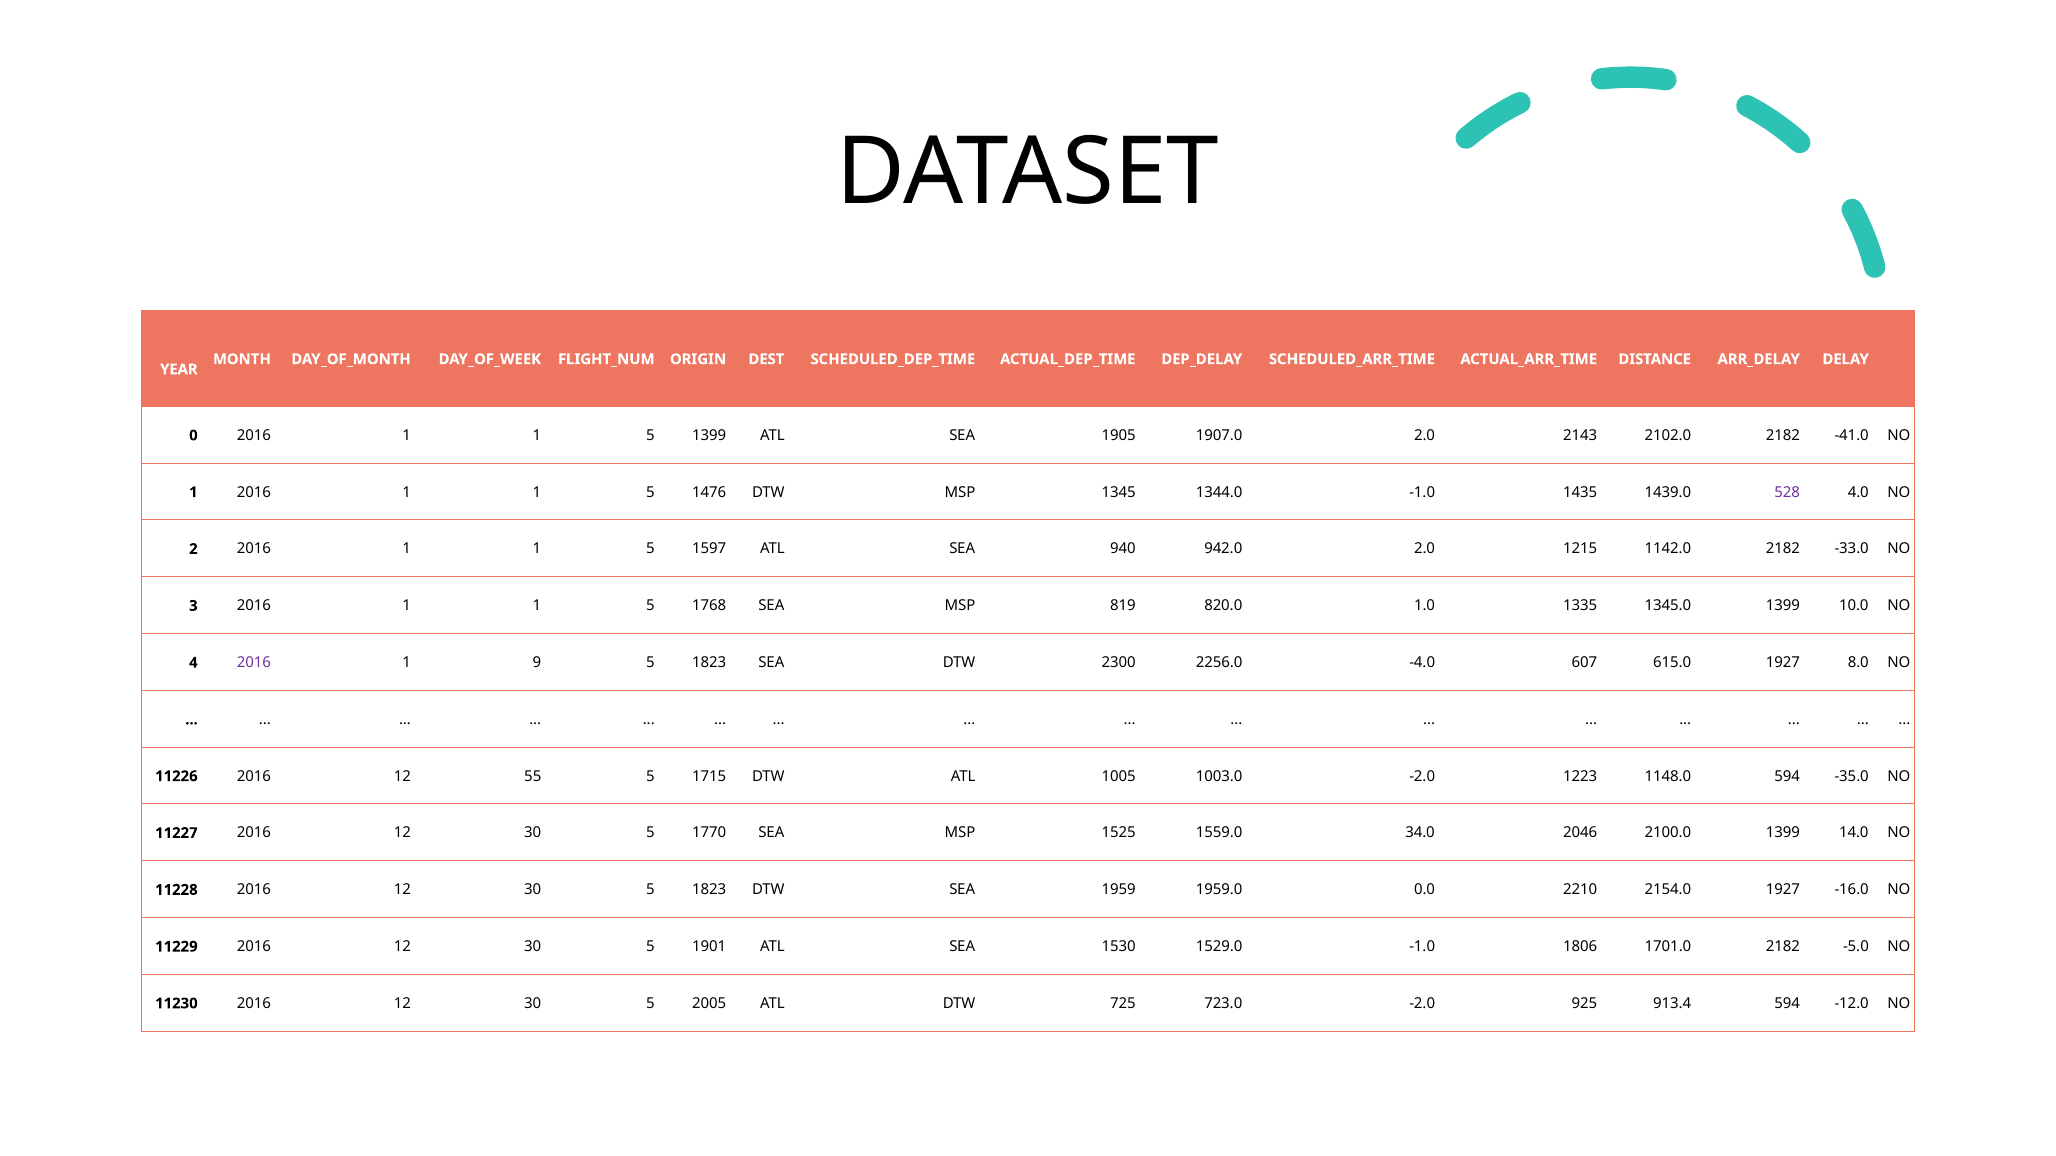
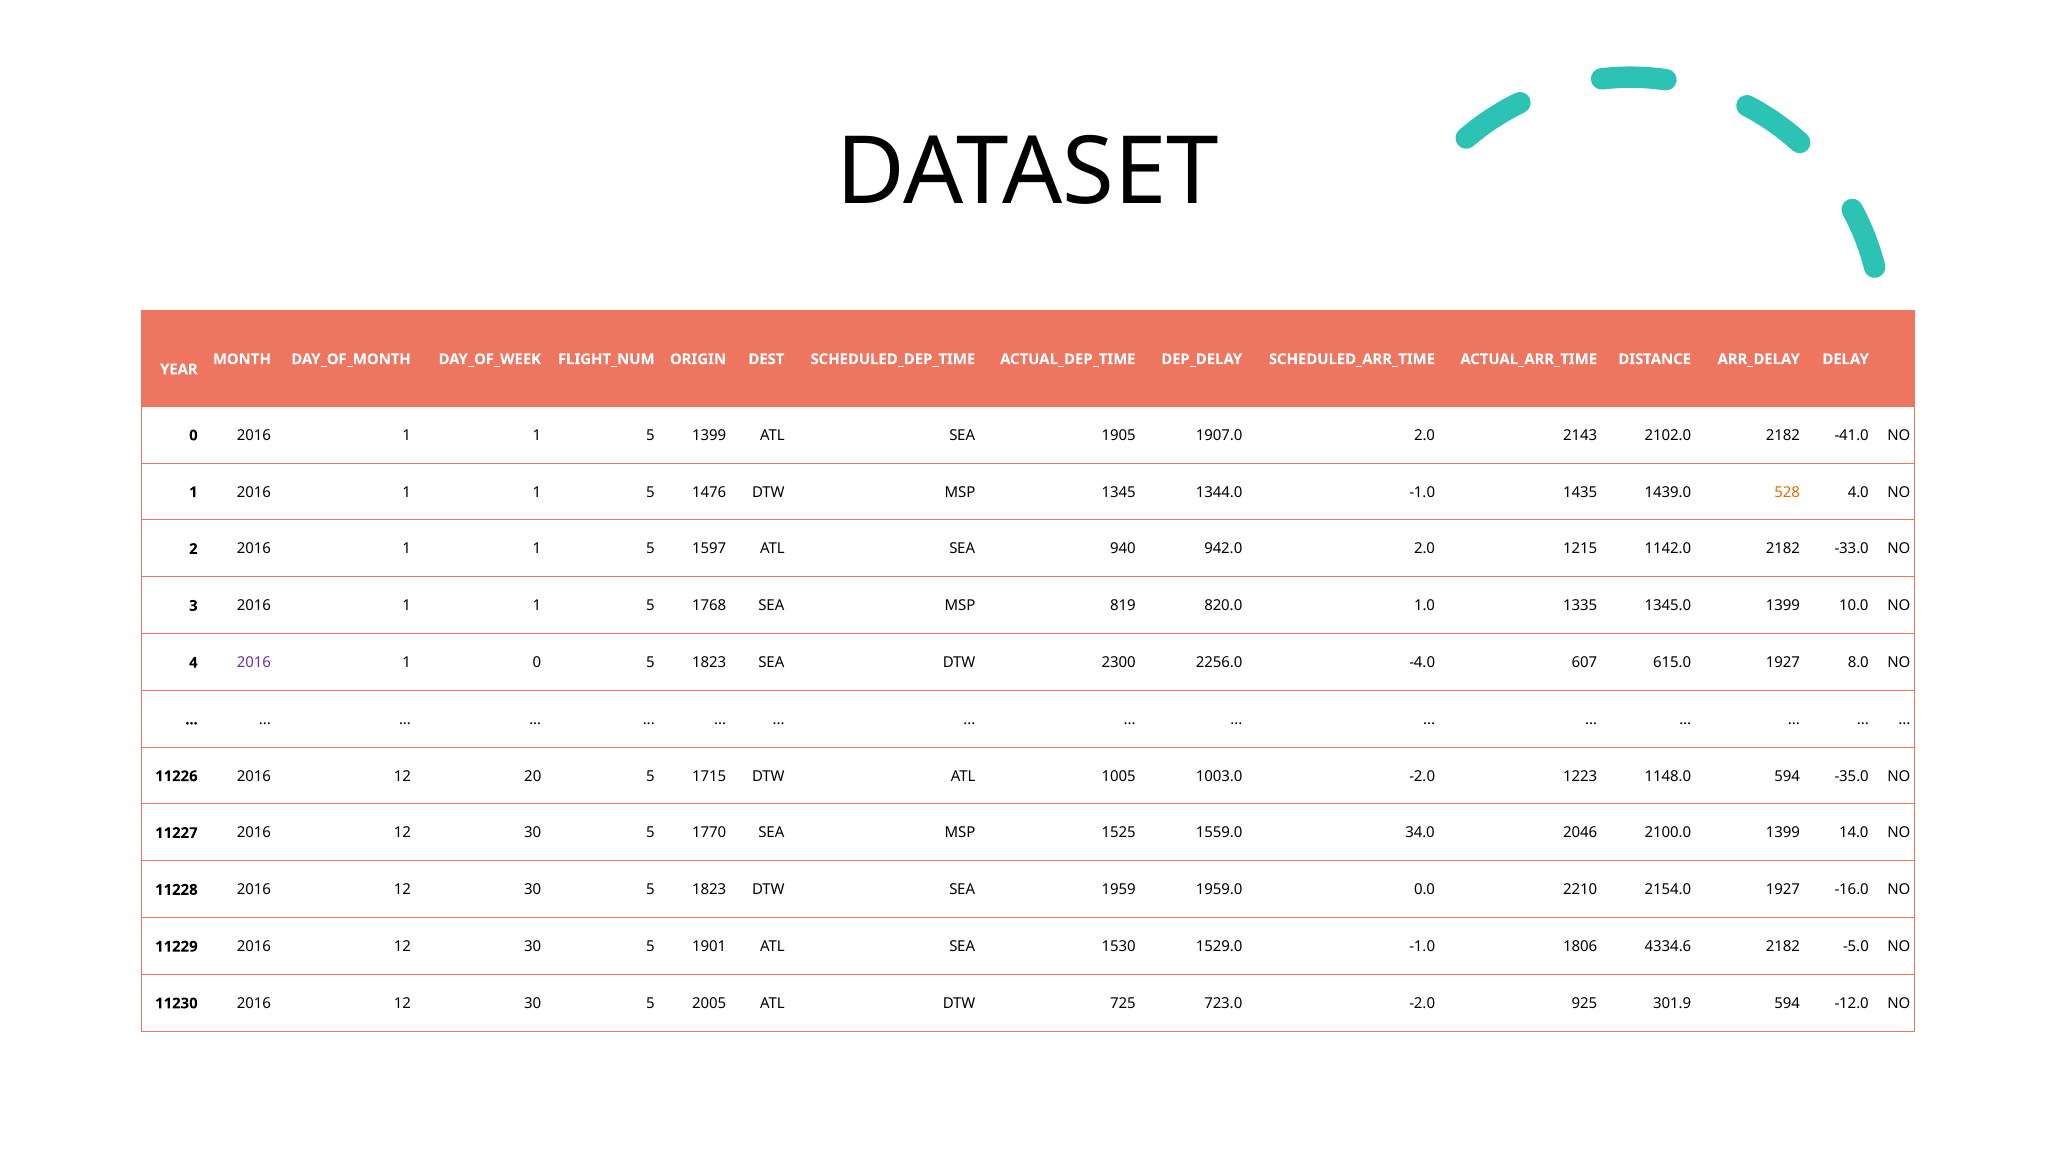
528 colour: purple -> orange
1 9: 9 -> 0
55: 55 -> 20
1701.0: 1701.0 -> 4334.6
913.4: 913.4 -> 301.9
